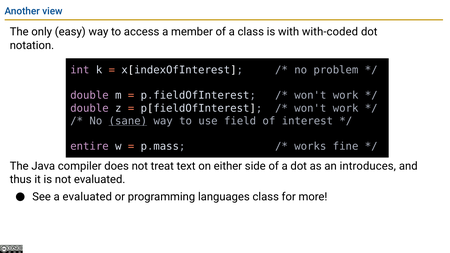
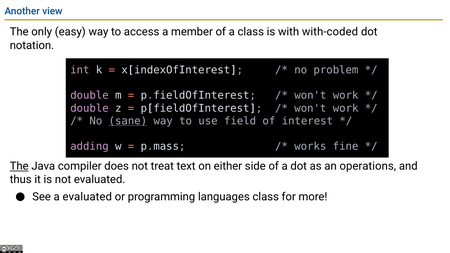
entire: entire -> adding
The at (19, 166) underline: none -> present
introduces: introduces -> operations
